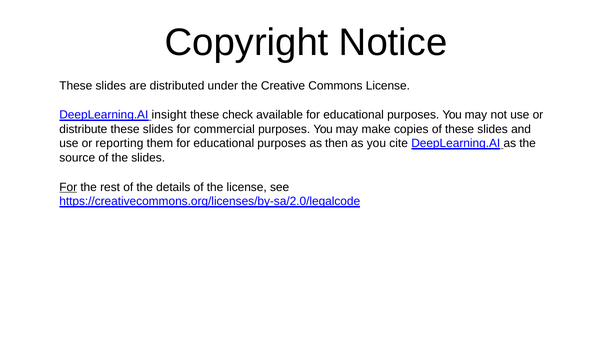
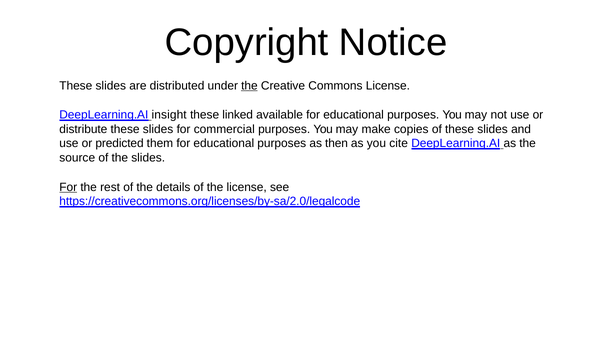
the at (249, 86) underline: none -> present
check: check -> linked
reporting: reporting -> predicted
